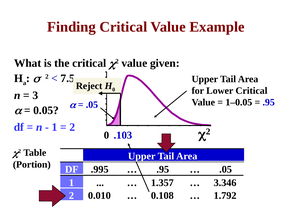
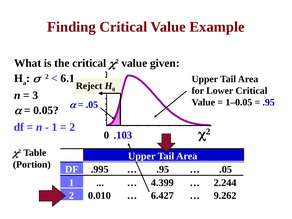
7.5: 7.5 -> 6.1
1.357: 1.357 -> 4.399
3.346: 3.346 -> 2.244
0.108: 0.108 -> 6.427
1.792: 1.792 -> 9.262
